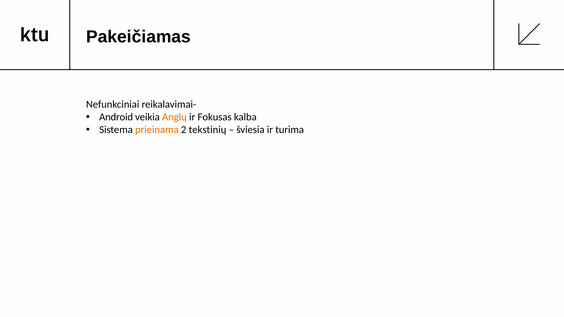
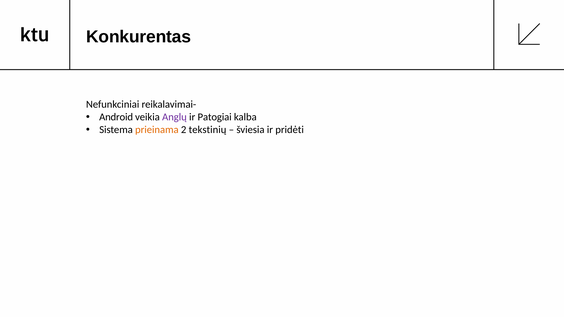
Pakeičiamas: Pakeičiamas -> Konkurentas
Anglų colour: orange -> purple
Fokusas: Fokusas -> Patogiai
turima: turima -> pridėti
